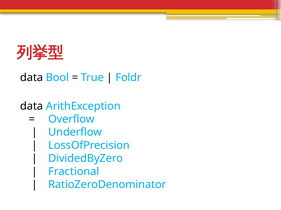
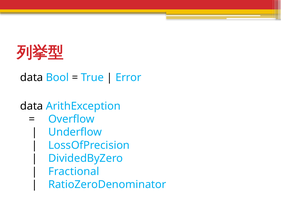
Foldr: Foldr -> Error
